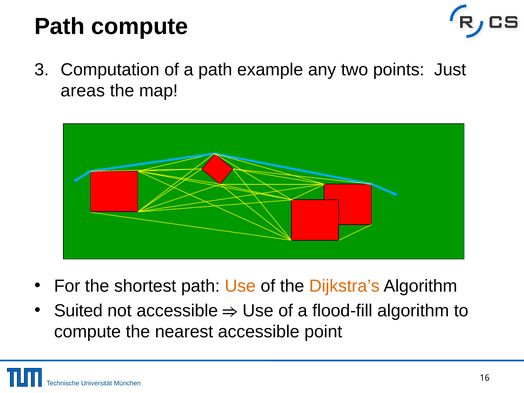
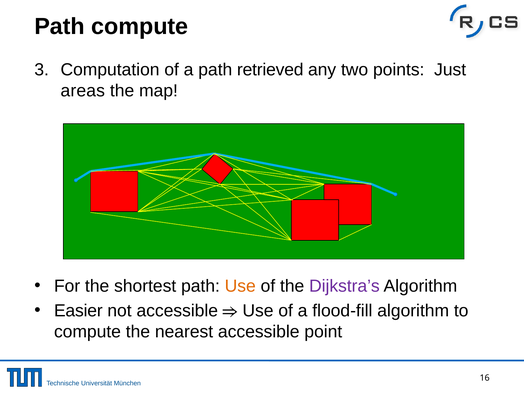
example: example -> retrieved
Dijkstra’s colour: orange -> purple
Suited: Suited -> Easier
